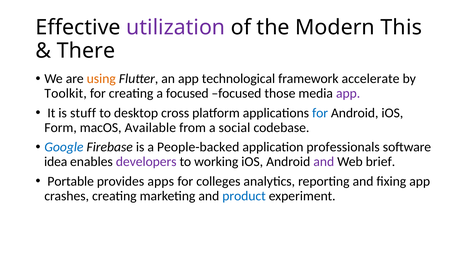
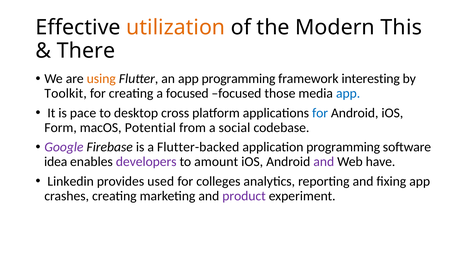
utilization colour: purple -> orange
app technological: technological -> programming
accelerate: accelerate -> interesting
app at (348, 94) colour: purple -> blue
stuff: stuff -> pace
Available: Available -> Potential
Google colour: blue -> purple
People-backed: People-backed -> Flutter-backed
application professionals: professionals -> programming
working: working -> amount
brief: brief -> have
Portable: Portable -> Linkedin
apps: apps -> used
product colour: blue -> purple
